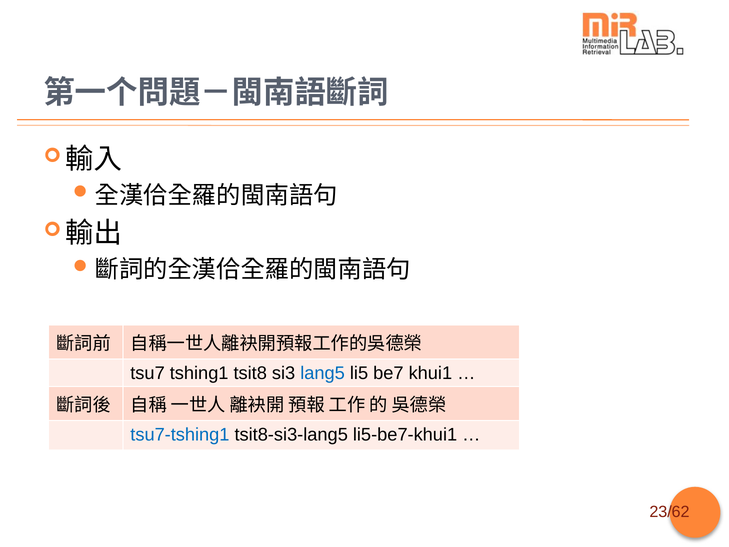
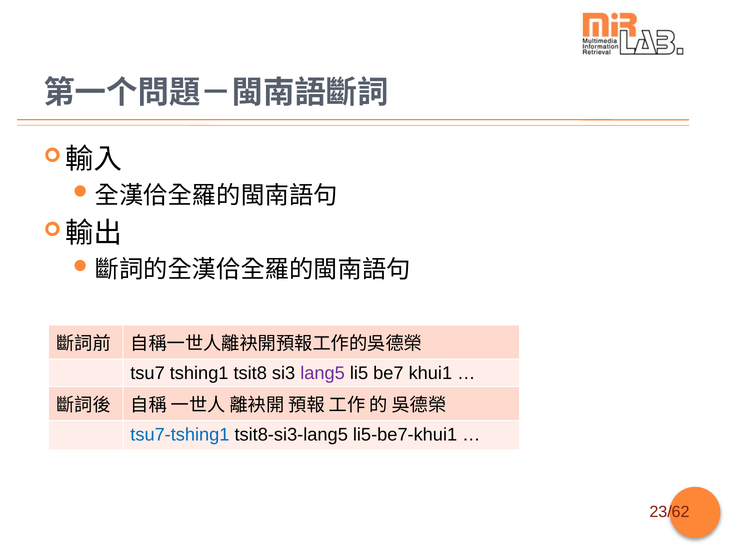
lang5 colour: blue -> purple
